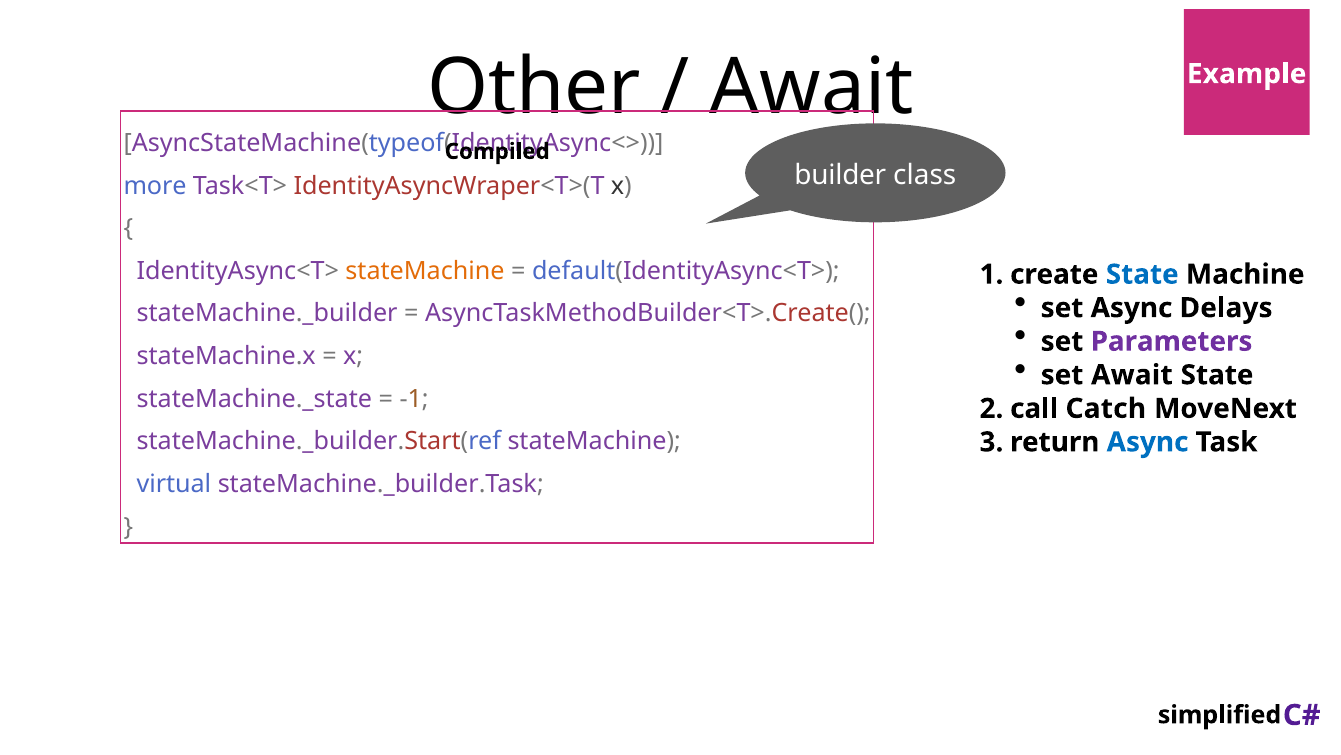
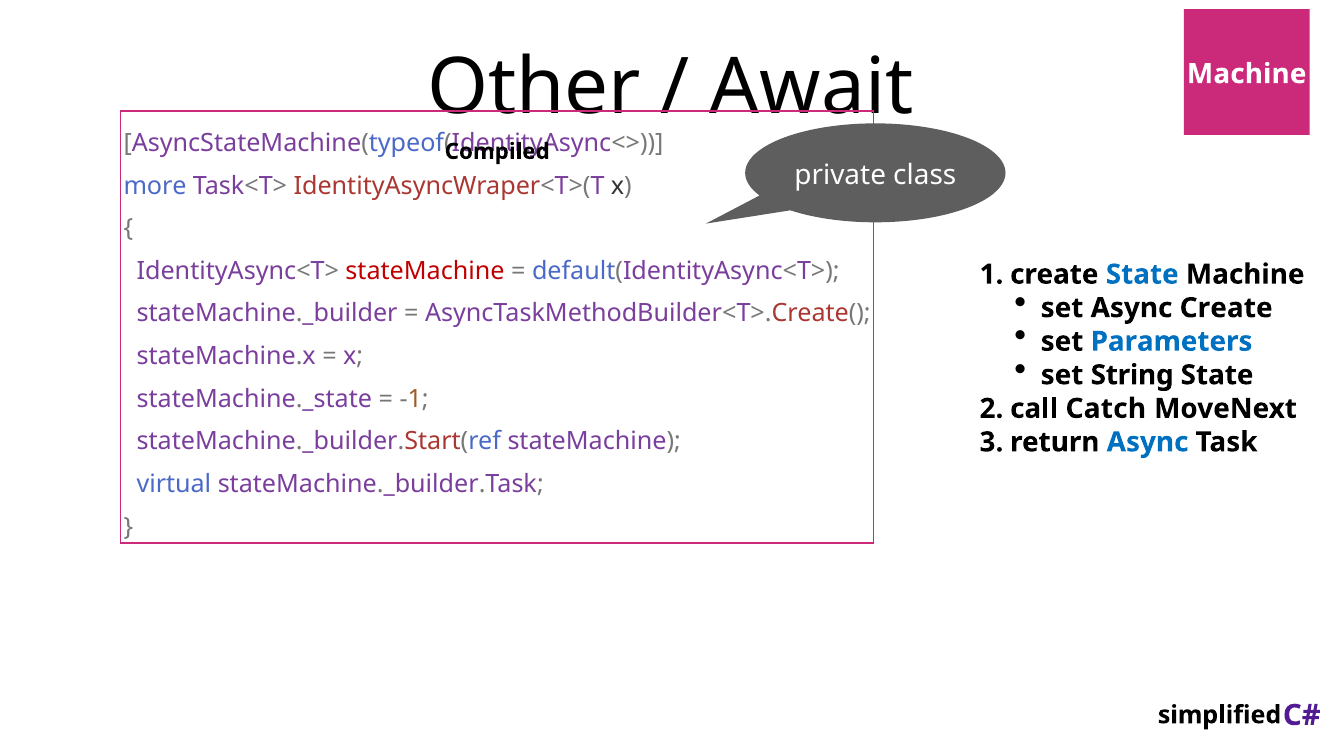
Example at (1247, 74): Example -> Machine
builder: builder -> private
stateMachine at (425, 271) colour: orange -> red
Delays: Delays -> Create
Parameters colour: purple -> blue
set Await: Await -> String
